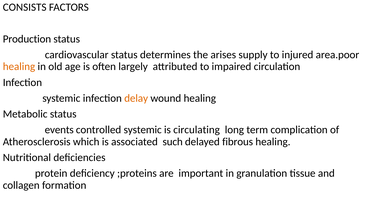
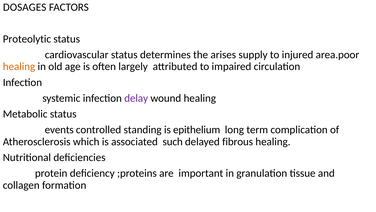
CONSISTS: CONSISTS -> DOSAGES
Production: Production -> Proteolytic
delay colour: orange -> purple
controlled systemic: systemic -> standing
circulating: circulating -> epithelium
